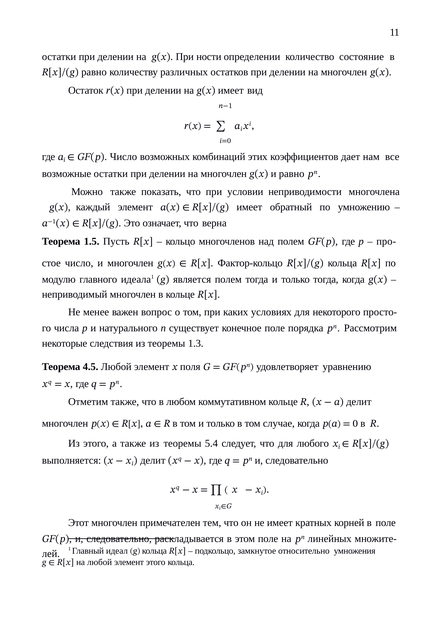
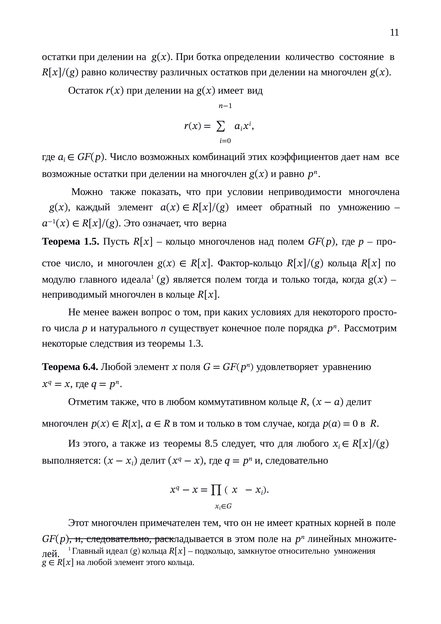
ности: ности -> ботка
4.5: 4.5 -> 6.4
5.4: 5.4 -> 8.5
